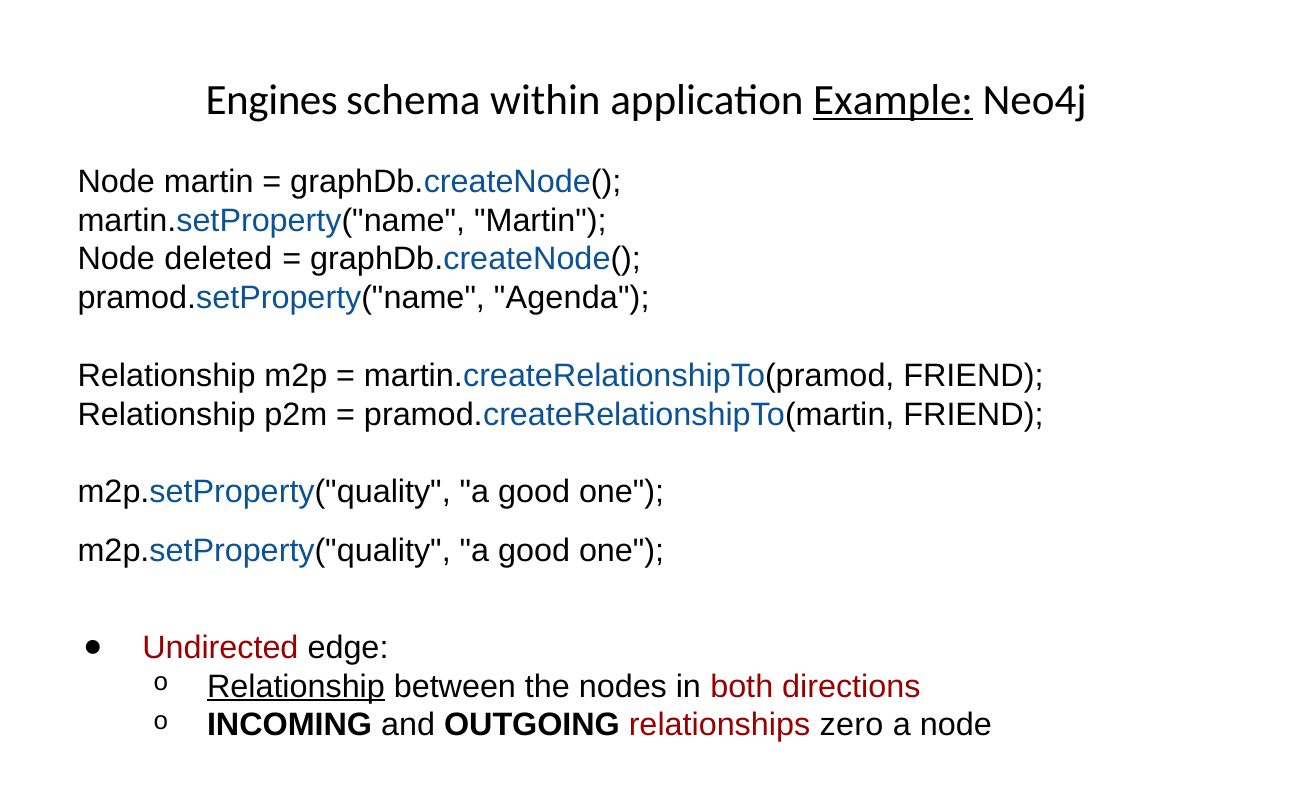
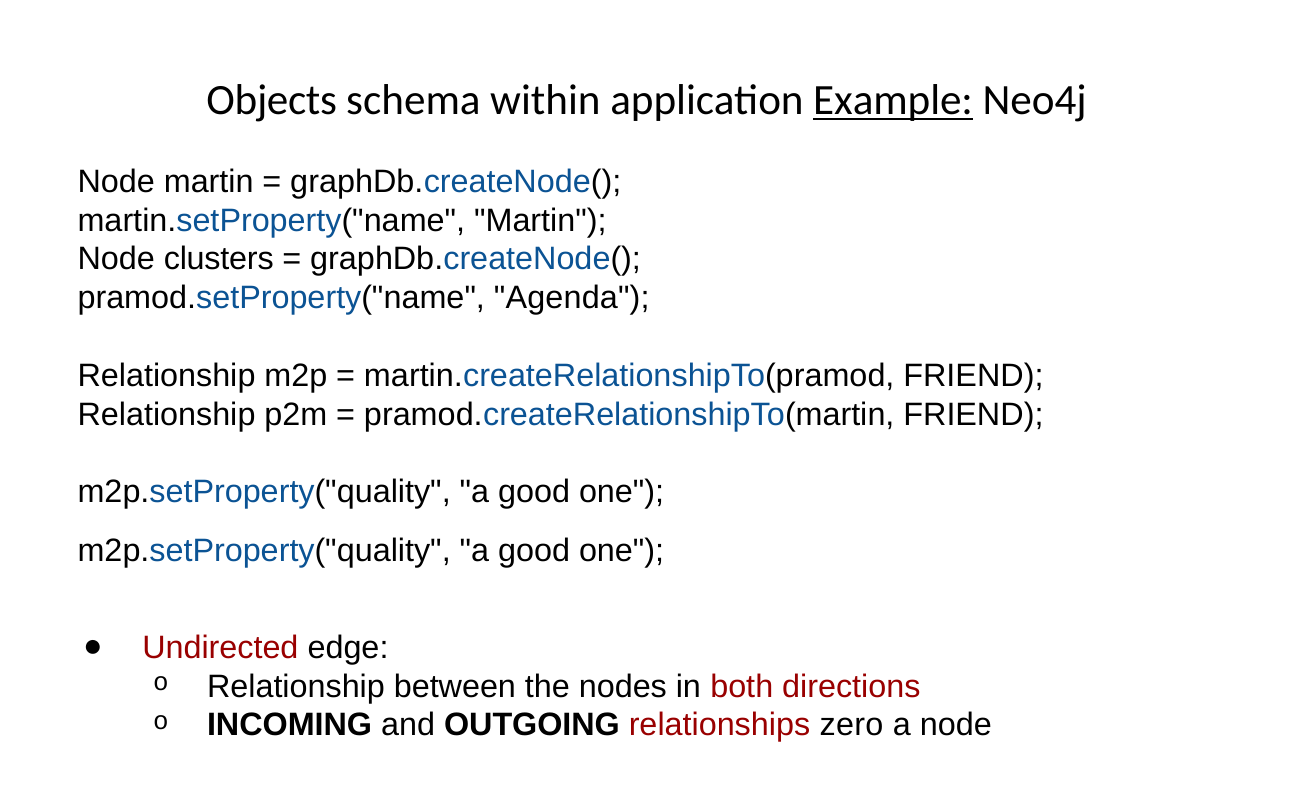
Engines: Engines -> Objects
deleted: deleted -> clusters
Relationship at (296, 686) underline: present -> none
